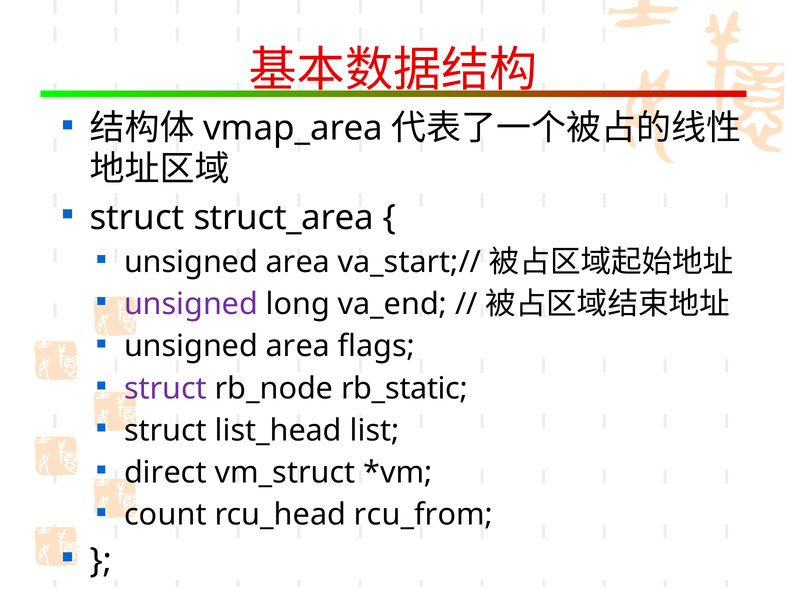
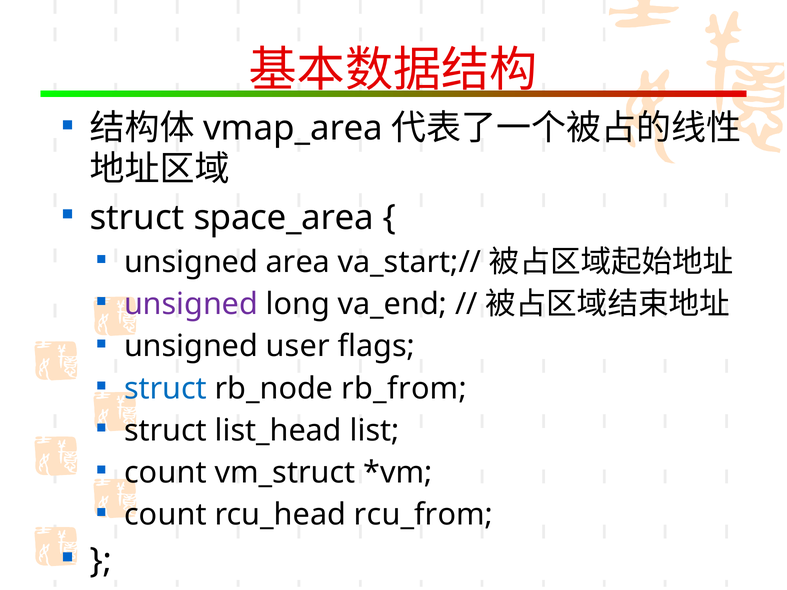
struct_area: struct_area -> space_area
area at (298, 346): area -> user
struct at (165, 389) colour: purple -> blue
rb_static: rb_static -> rb_from
direct at (165, 473): direct -> count
